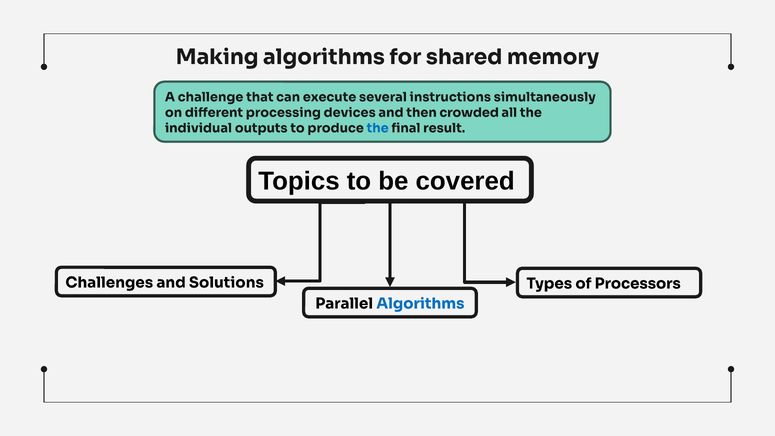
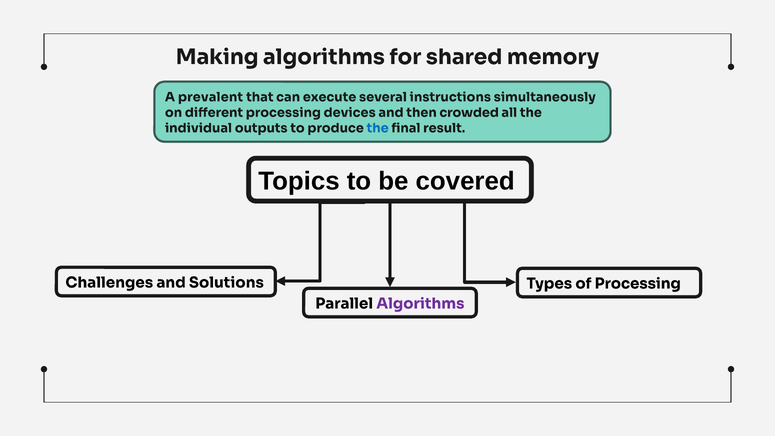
challenge: challenge -> prevalent
of Processors: Processors -> Processing
Algorithms at (420, 304) colour: blue -> purple
